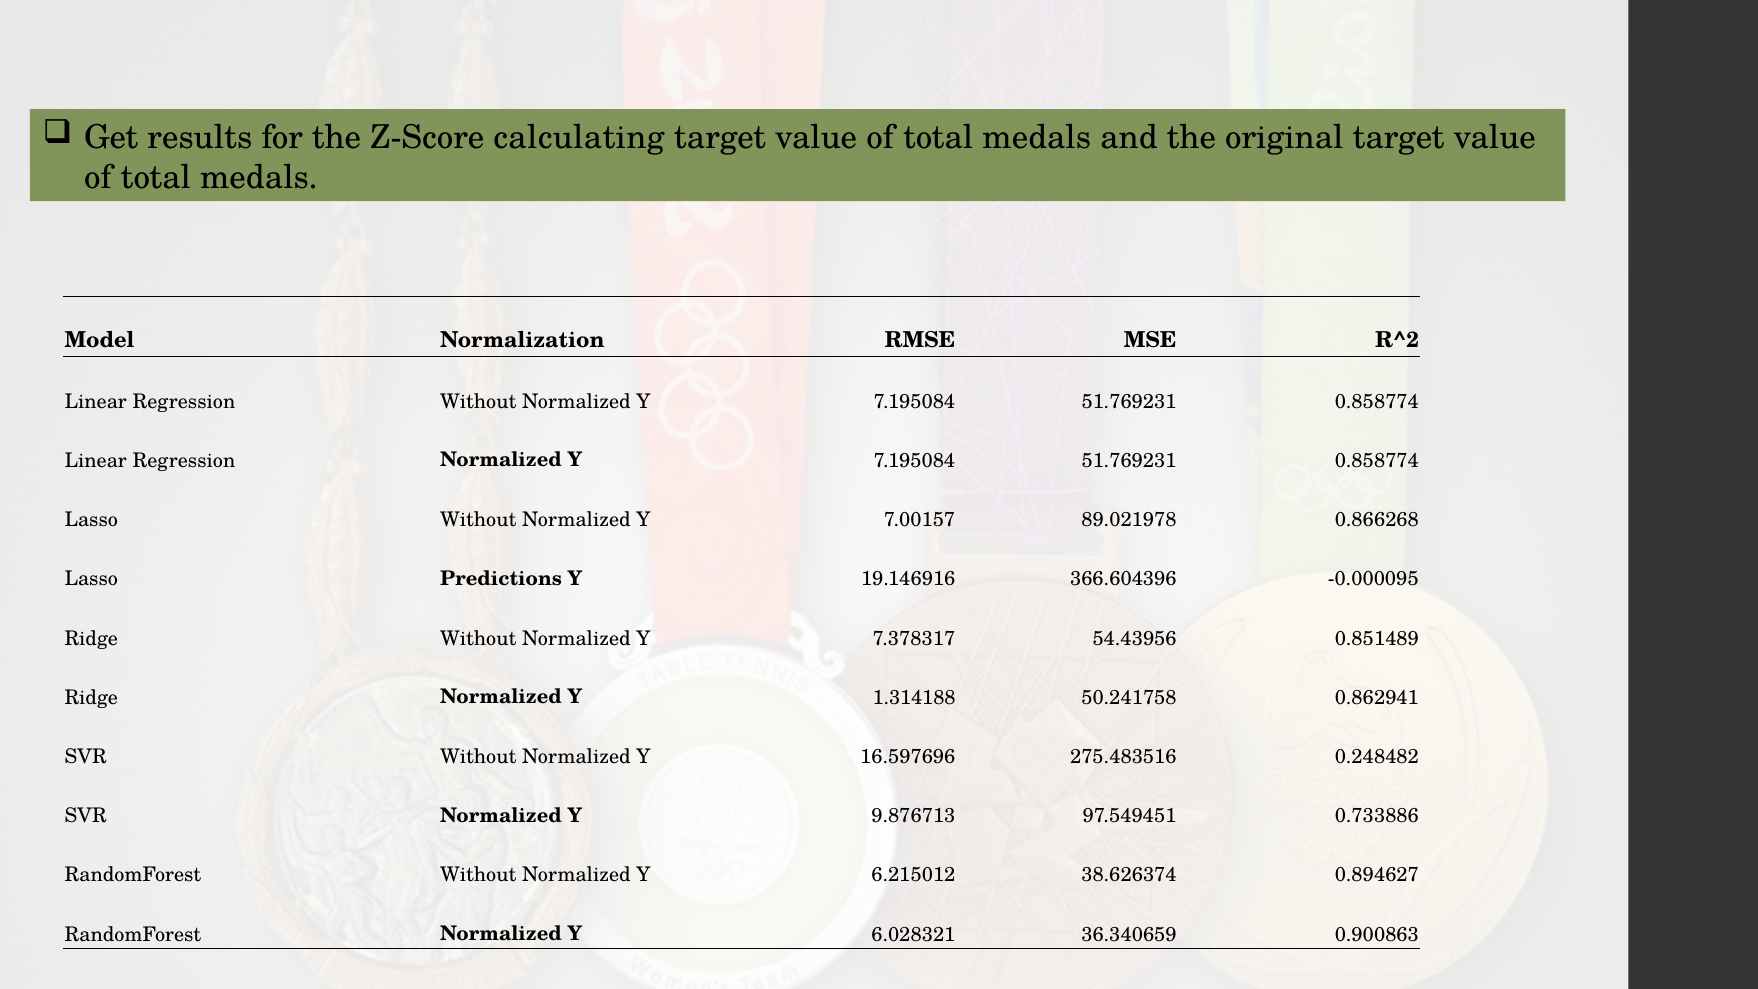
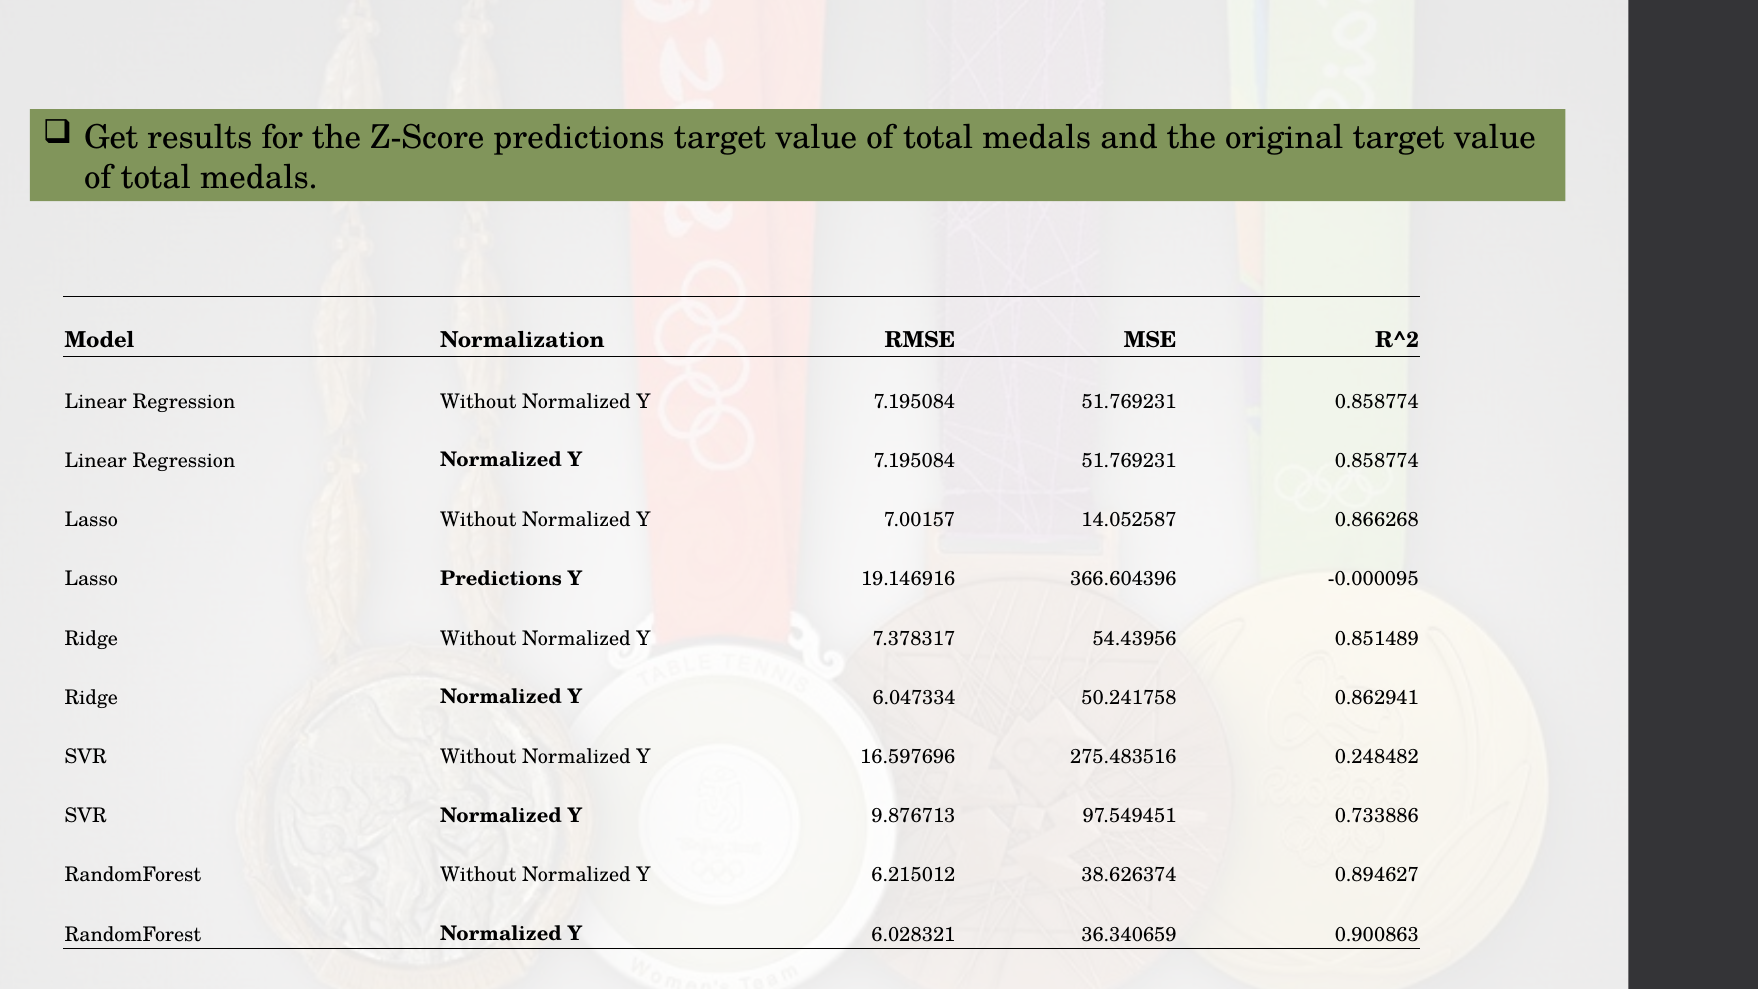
Z-Score calculating: calculating -> predictions
89.021978: 89.021978 -> 14.052587
1.314188: 1.314188 -> 6.047334
